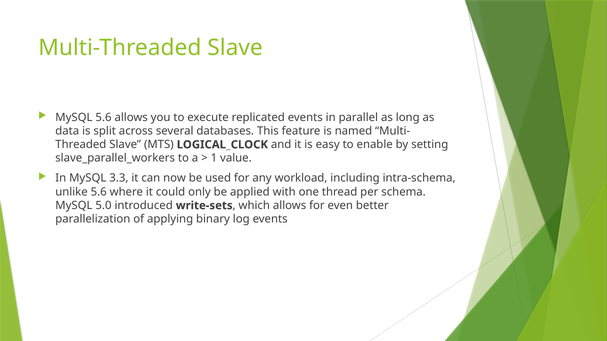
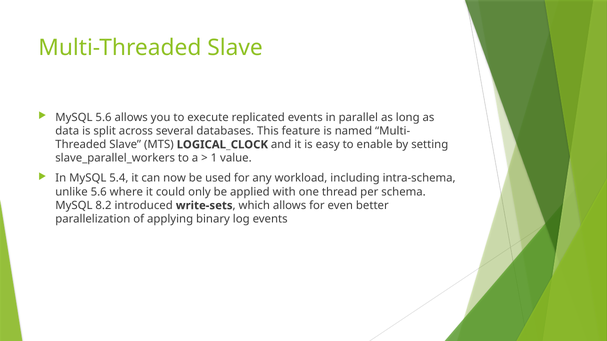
3.3: 3.3 -> 5.4
5.0: 5.0 -> 8.2
